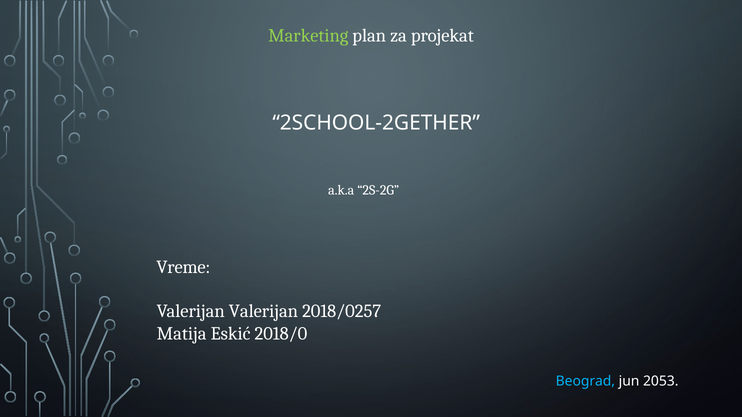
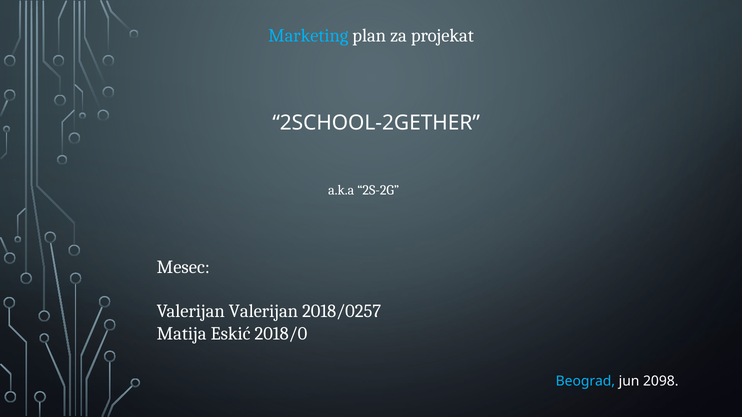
Marketing colour: light green -> light blue
Vreme: Vreme -> Mesec
2053: 2053 -> 2098
